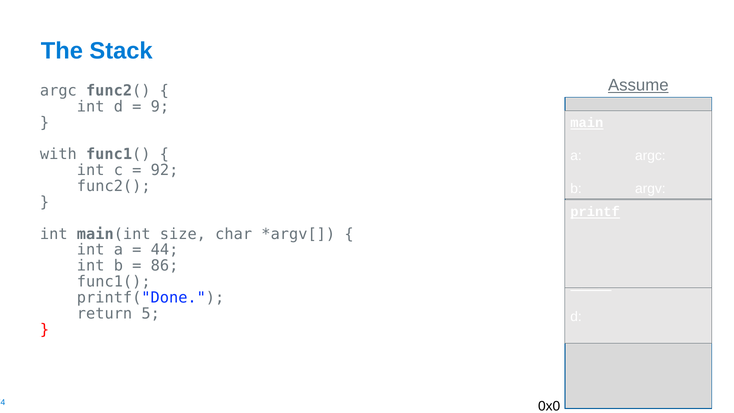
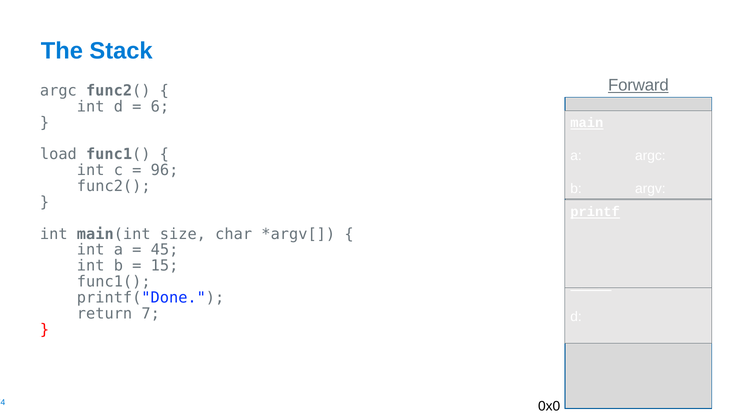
Assume: Assume -> Forward
9: 9 -> 6
with: with -> load
92: 92 -> 96
44: 44 -> 45
86: 86 -> 15
5: 5 -> 7
